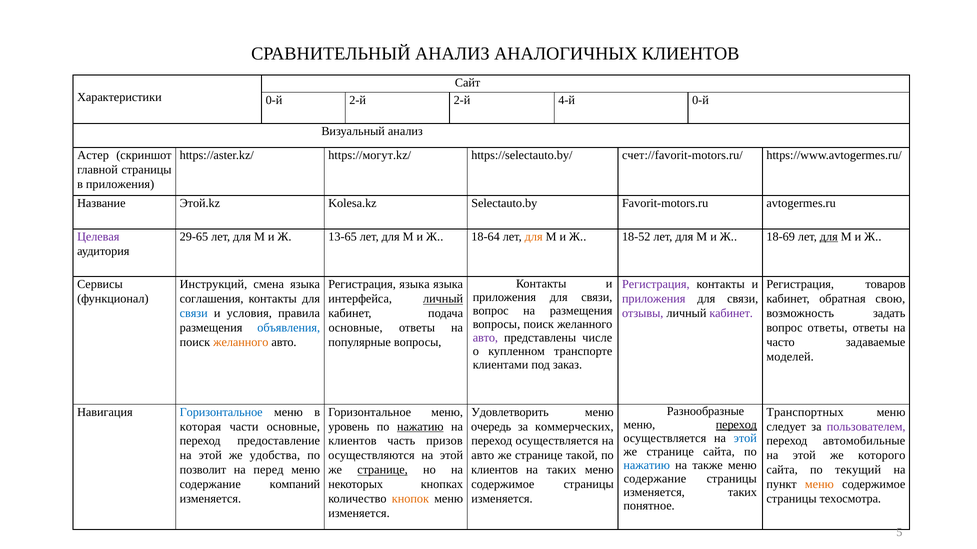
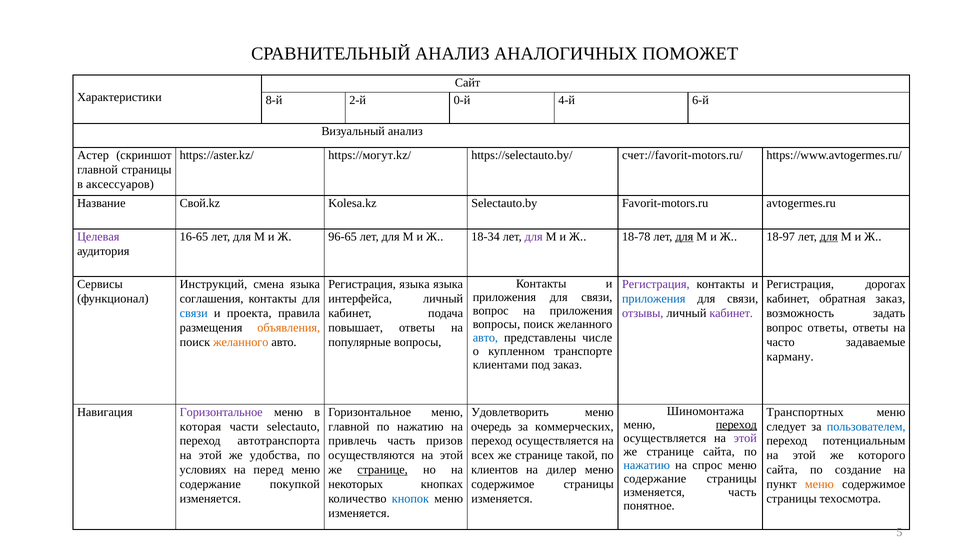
АНАЛОГИЧНЫХ КЛИЕНТОВ: КЛИЕНТОВ -> ПОМОЖЕТ
0-й at (274, 100): 0-й -> 8-й
2-й 2-й: 2-й -> 0-й
4-й 0-й: 0-й -> 6-й
в приложения: приложения -> аксессуаров
Этой.kz: Этой.kz -> Свой.kz
29-65: 29-65 -> 16-65
13-65: 13-65 -> 96-65
18-64: 18-64 -> 18-34
для at (534, 237) colour: orange -> purple
18-52: 18-52 -> 18-78
для at (684, 237) underline: none -> present
18-69: 18-69 -> 18-97
товаров: товаров -> дорогах
личный at (443, 299) underline: present -> none
приложения at (654, 299) colour: purple -> blue
обратная свою: свою -> заказ
на размещения: размещения -> приложения
условия: условия -> проекта
объявления colour: blue -> orange
основные at (356, 328): основные -> повышает
авто at (485, 338) colour: purple -> blue
моделей: моделей -> карману
Разнообразные: Разнообразные -> Шиномонтажа
Горизонтальное at (221, 412) colour: blue -> purple
части основные: основные -> selectauto
уровень at (349, 427): уровень -> главной
нажатию at (420, 427) underline: present -> none
пользователем colour: purple -> blue
этой at (745, 439) colour: blue -> purple
предоставление: предоставление -> автотранспорта
клиентов at (352, 441): клиентов -> привлечь
автомобильные: автомобильные -> потенциальным
авто at (483, 456): авто -> всех
также: также -> спрос
позволит: позволит -> условиях
на таких: таких -> дилер
текущий: текущий -> создание
компаний: компаний -> покупкой
изменяется таких: таких -> часть
кнопок colour: orange -> blue
